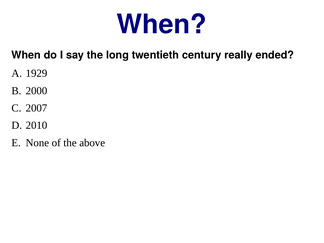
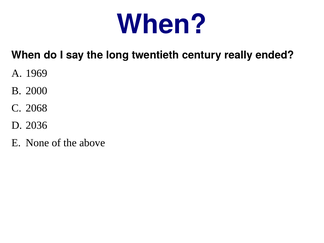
1929: 1929 -> 1969
2007: 2007 -> 2068
2010: 2010 -> 2036
